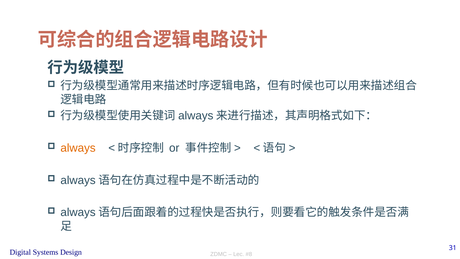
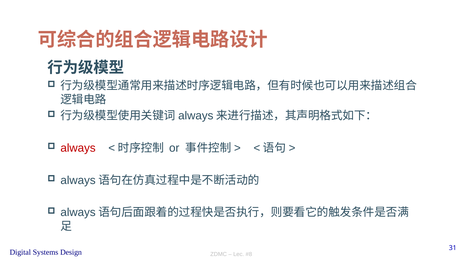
always colour: orange -> red
